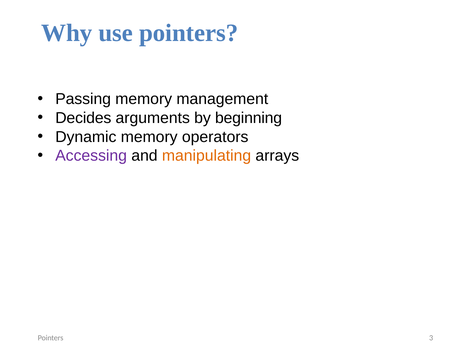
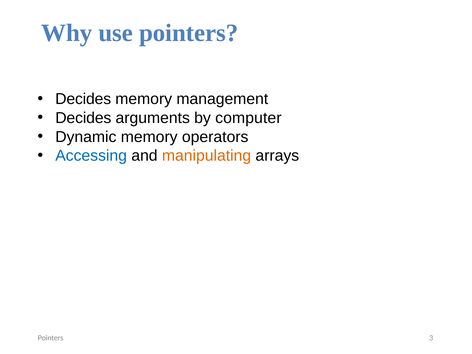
Passing at (83, 99): Passing -> Decides
beginning: beginning -> computer
Accessing colour: purple -> blue
